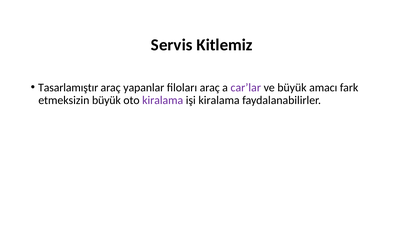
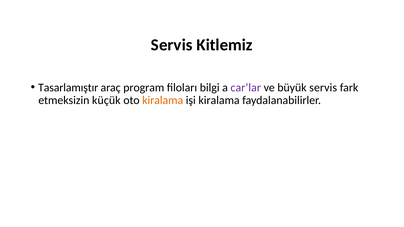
yapanlar: yapanlar -> program
filoları araç: araç -> bilgi
büyük amacı: amacı -> servis
etmeksizin büyük: büyük -> küçük
kiralama at (163, 100) colour: purple -> orange
